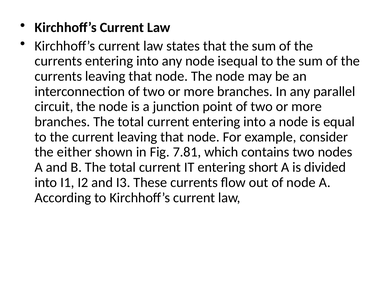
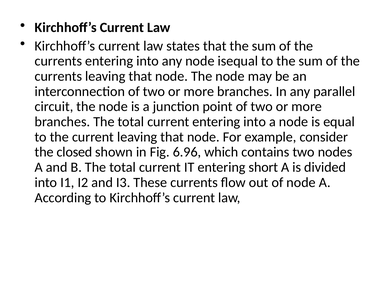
either: either -> closed
7.81: 7.81 -> 6.96
